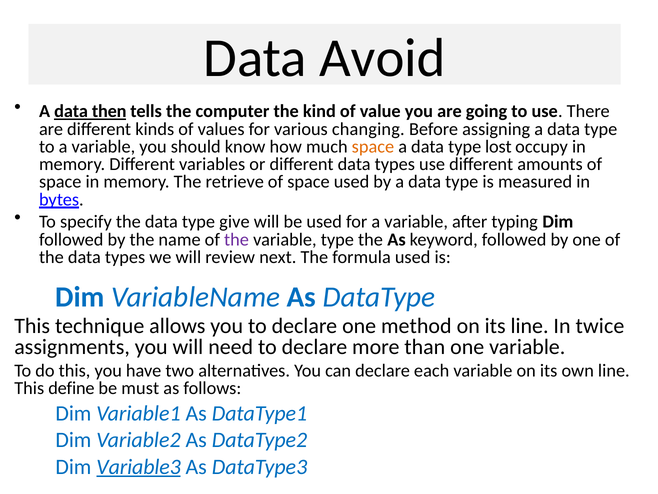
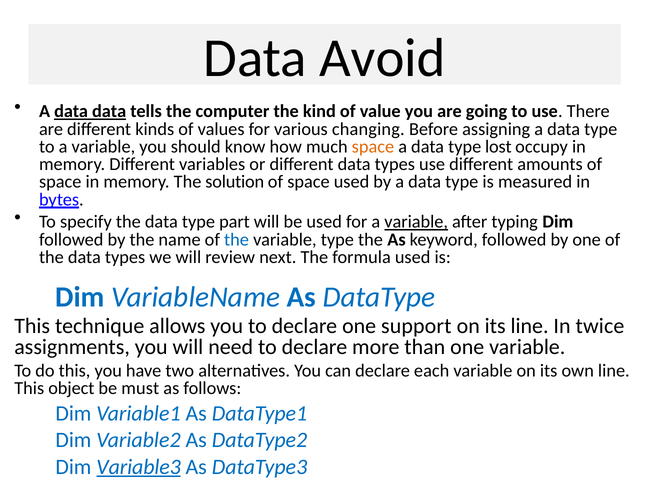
data then: then -> data
retrieve: retrieve -> solution
give: give -> part
variable at (416, 222) underline: none -> present
the at (237, 239) colour: purple -> blue
method: method -> support
define: define -> object
